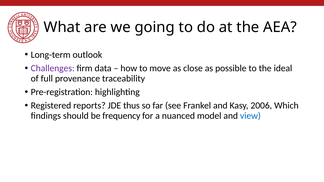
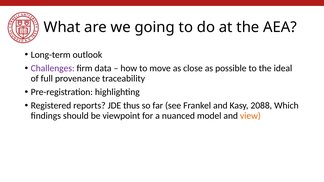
2006: 2006 -> 2088
frequency: frequency -> viewpoint
view colour: blue -> orange
